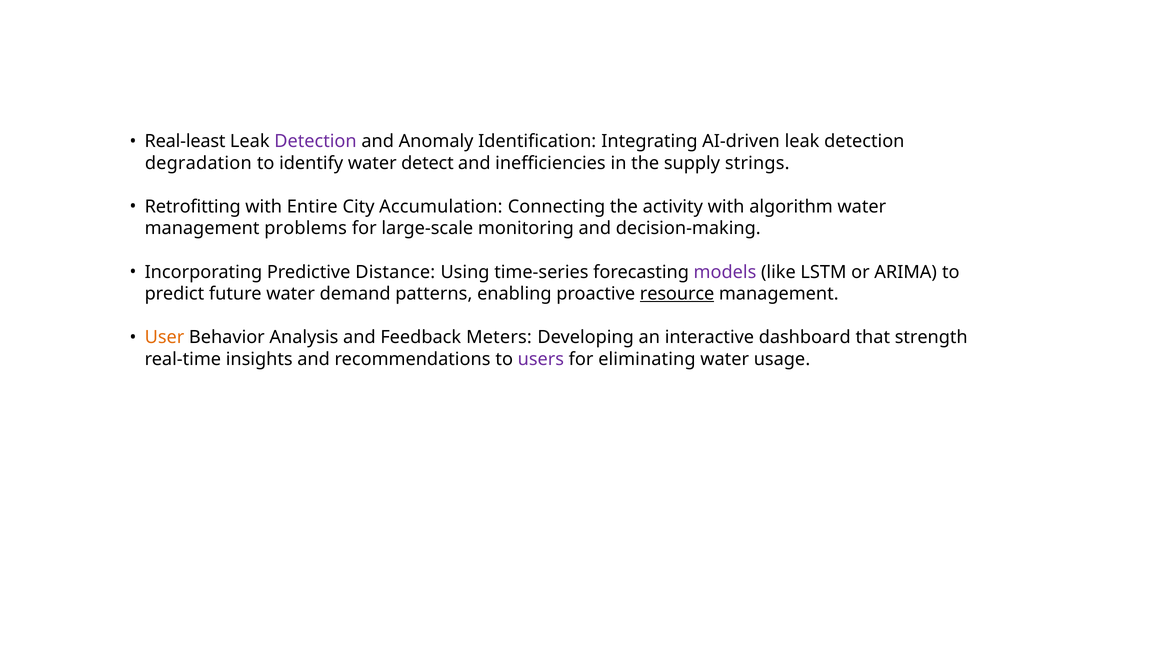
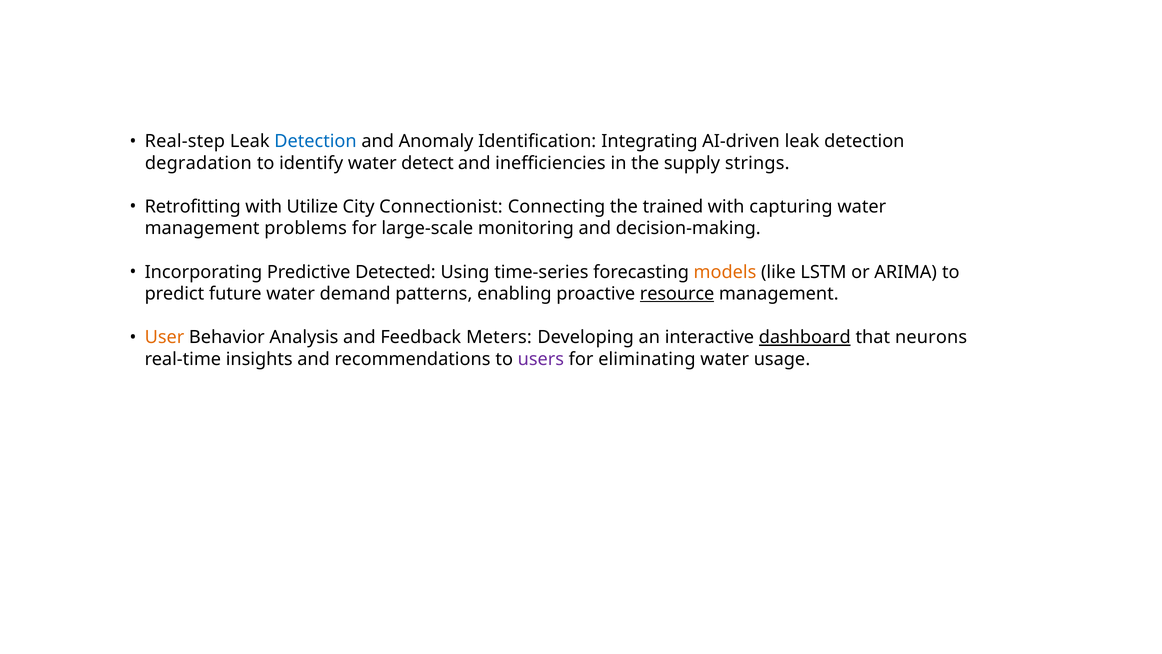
Real-least: Real-least -> Real-step
Detection at (315, 141) colour: purple -> blue
Entire: Entire -> Utilize
Accumulation: Accumulation -> Connectionist
activity: activity -> trained
algorithm: algorithm -> capturing
Distance: Distance -> Detected
models colour: purple -> orange
dashboard underline: none -> present
strength: strength -> neurons
